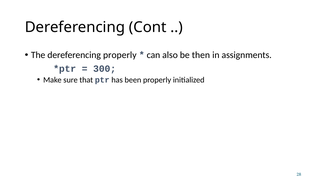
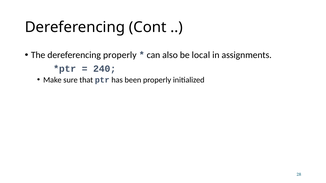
then: then -> local
300: 300 -> 240
